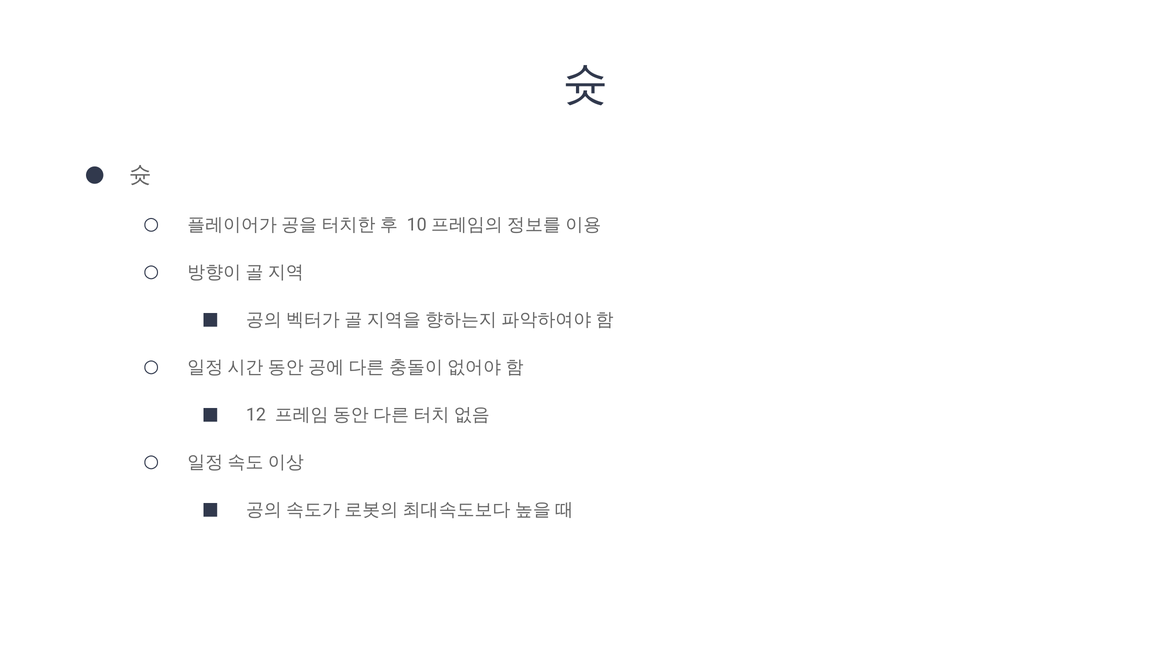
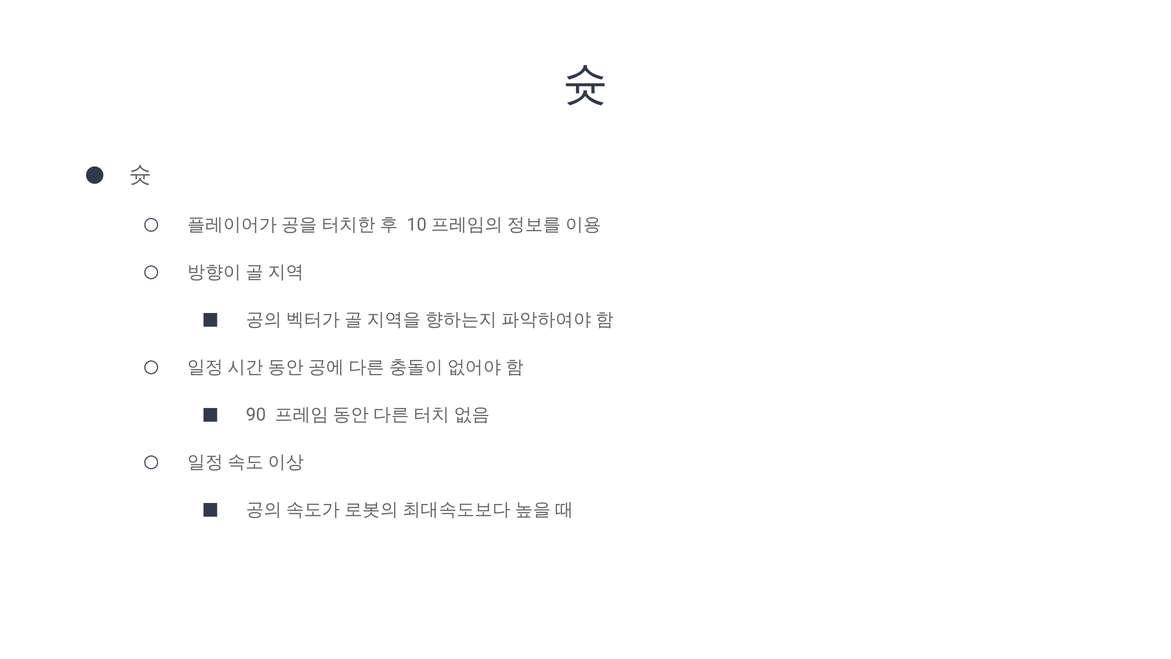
12: 12 -> 90
